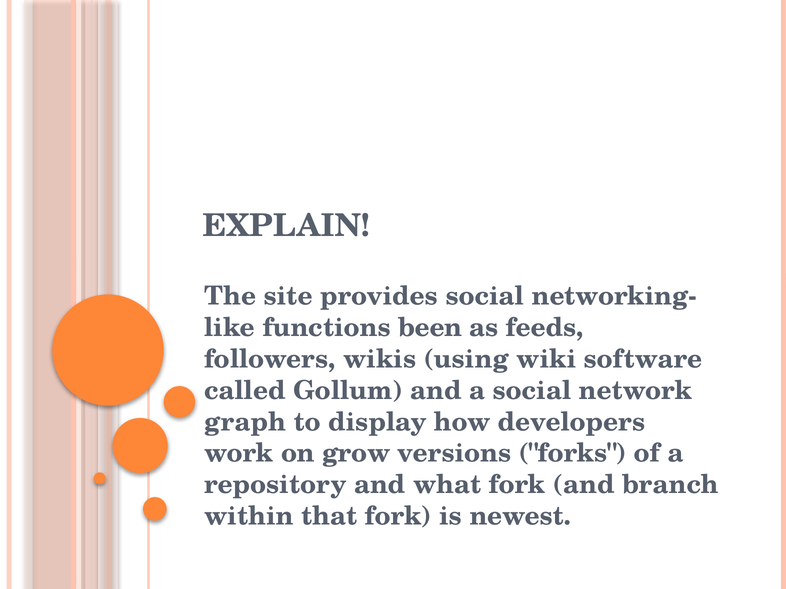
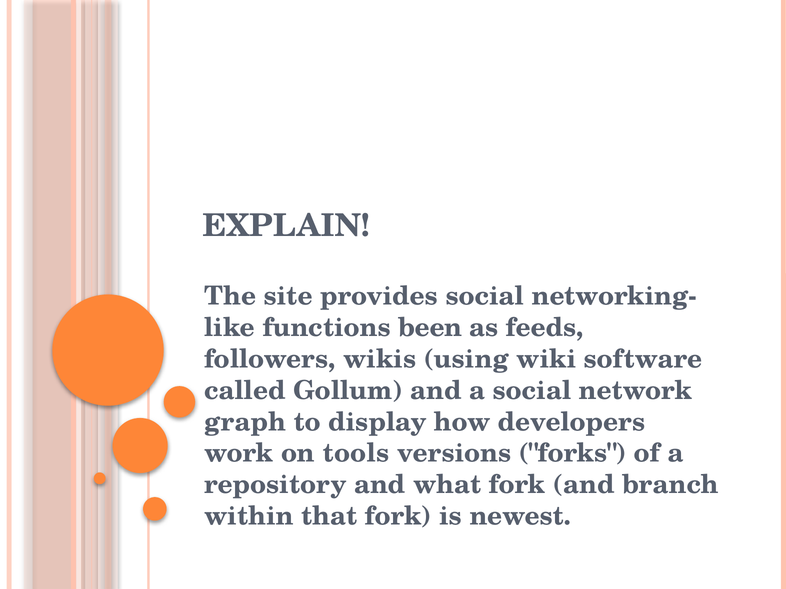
grow: grow -> tools
